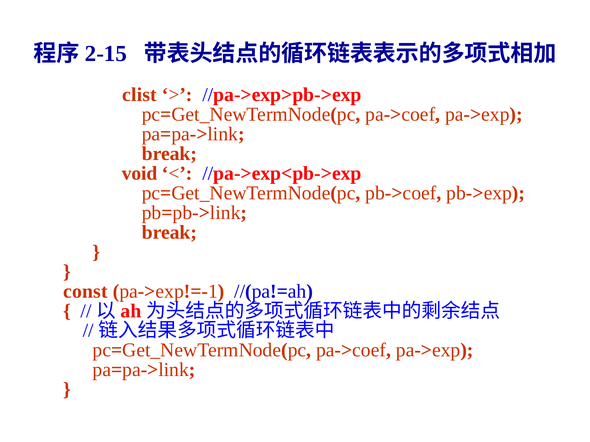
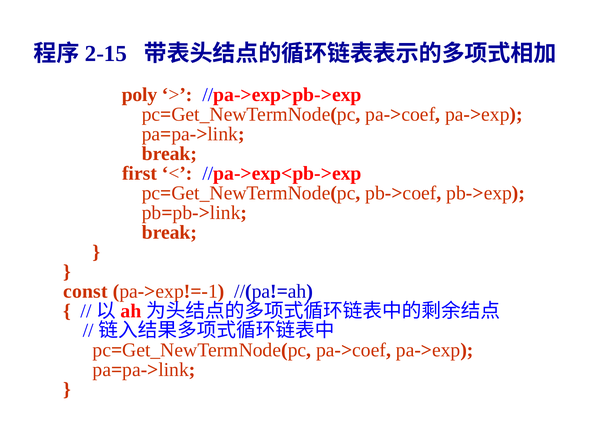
clist: clist -> poly
void: void -> first
